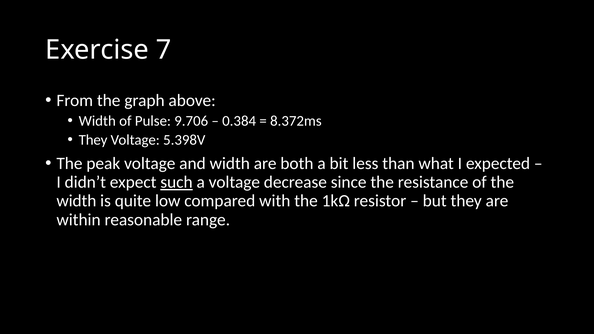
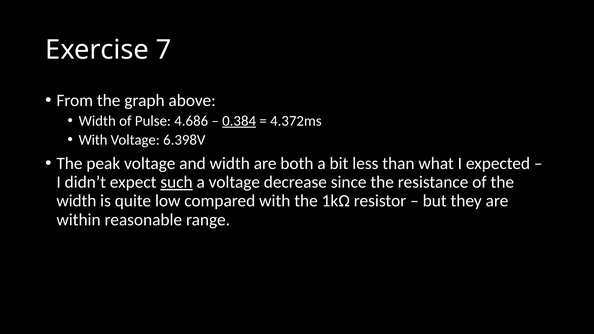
9.706: 9.706 -> 4.686
0.384 underline: none -> present
8.372ms: 8.372ms -> 4.372ms
They at (93, 140): They -> With
5.398V: 5.398V -> 6.398V
